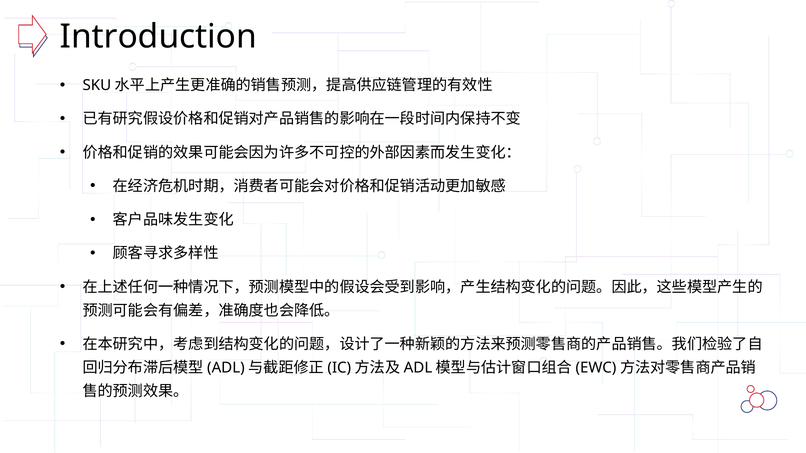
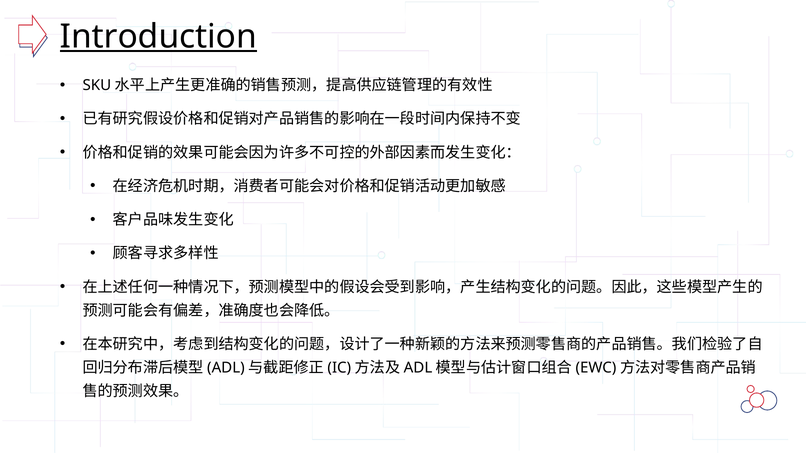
Introduction underline: none -> present
